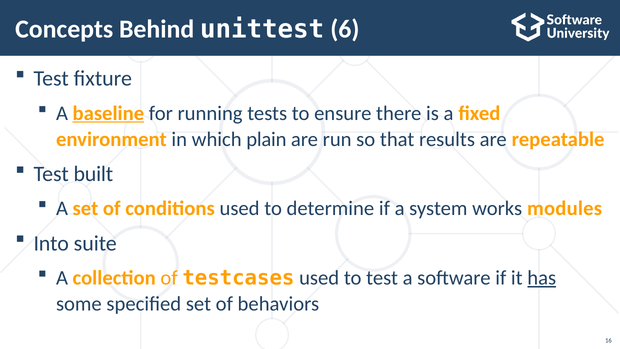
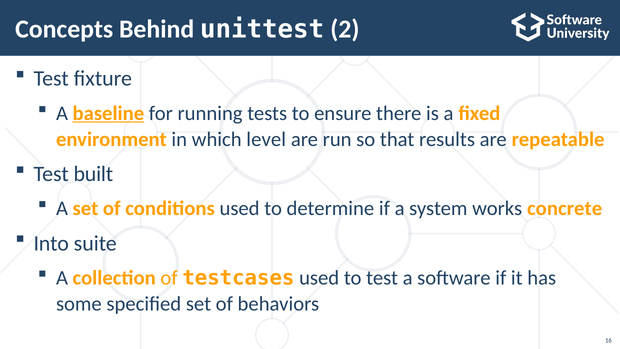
6: 6 -> 2
plain: plain -> level
modules: modules -> concrete
has underline: present -> none
